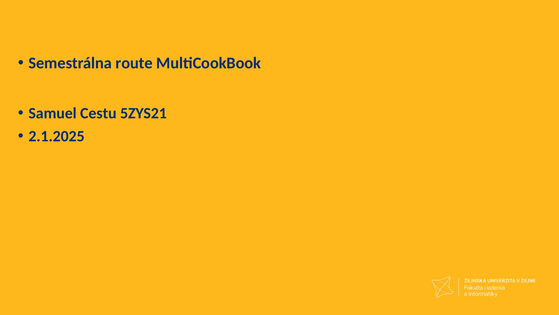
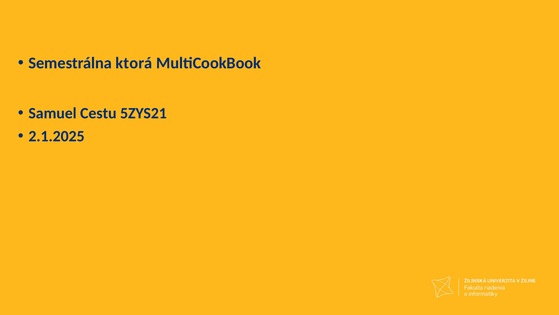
route: route -> ktorá
